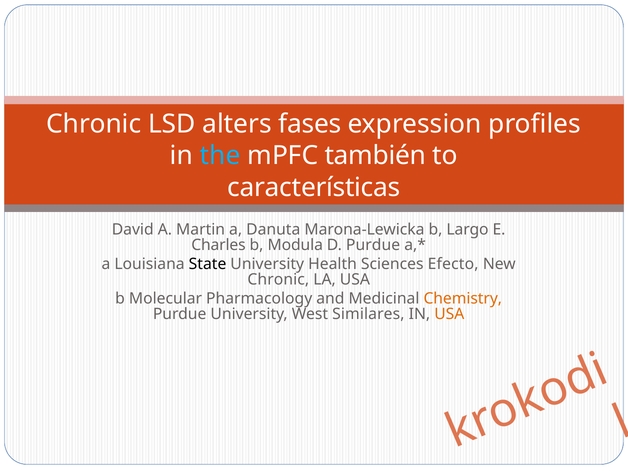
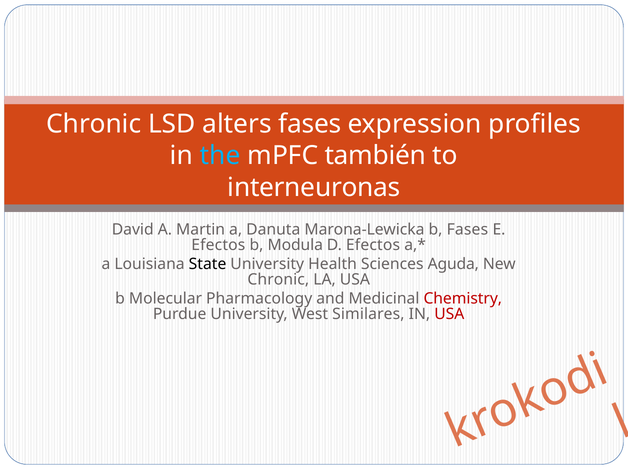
características: características -> interneuronas
b Largo: Largo -> Fases
Charles at (218, 245): Charles -> Efectos
D Purdue: Purdue -> Efectos
Efecto: Efecto -> Aguda
Chemistry colour: orange -> red
USA at (449, 314) colour: orange -> red
